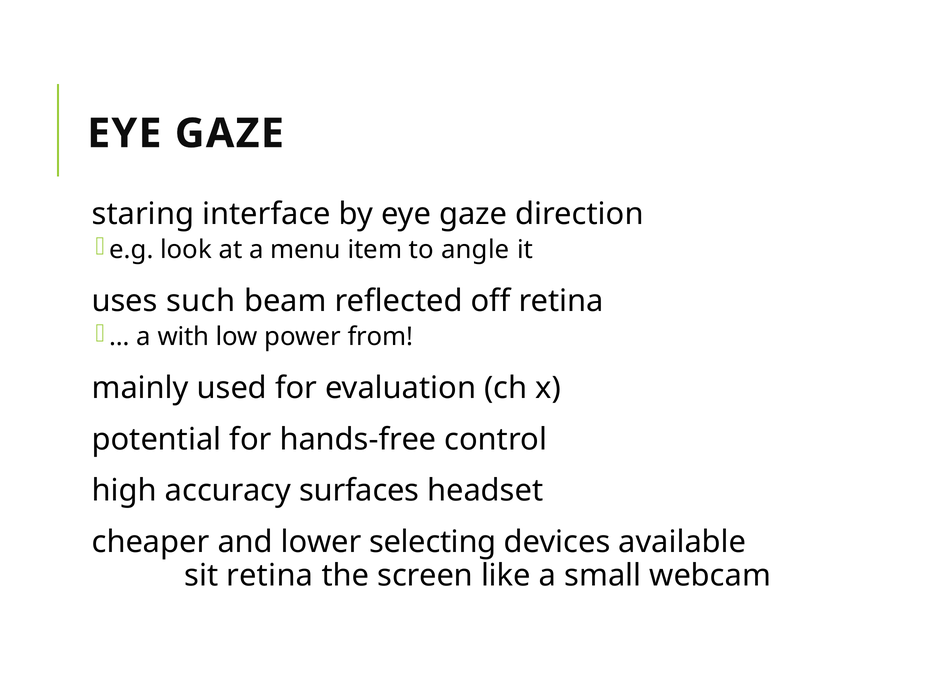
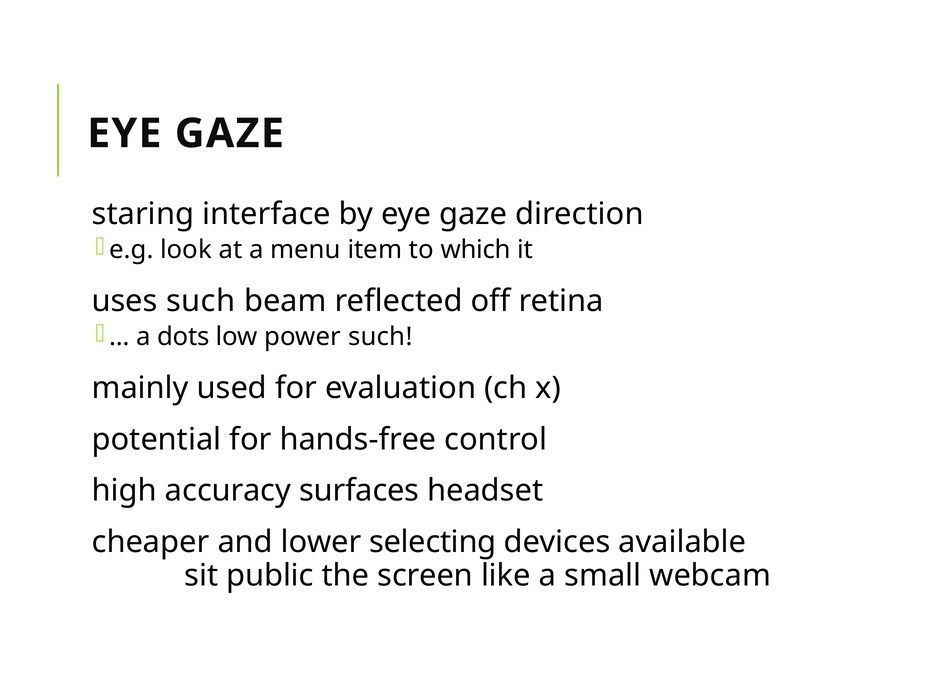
angle: angle -> which
with: with -> dots
power from: from -> such
sit retina: retina -> public
